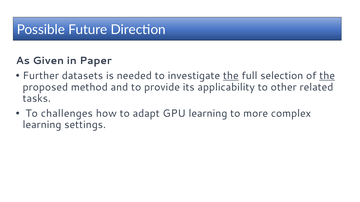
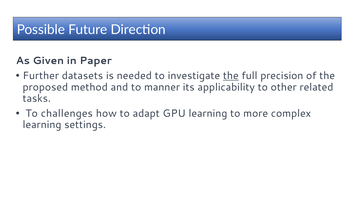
selection: selection -> precision
the at (327, 76) underline: present -> none
provide: provide -> manner
